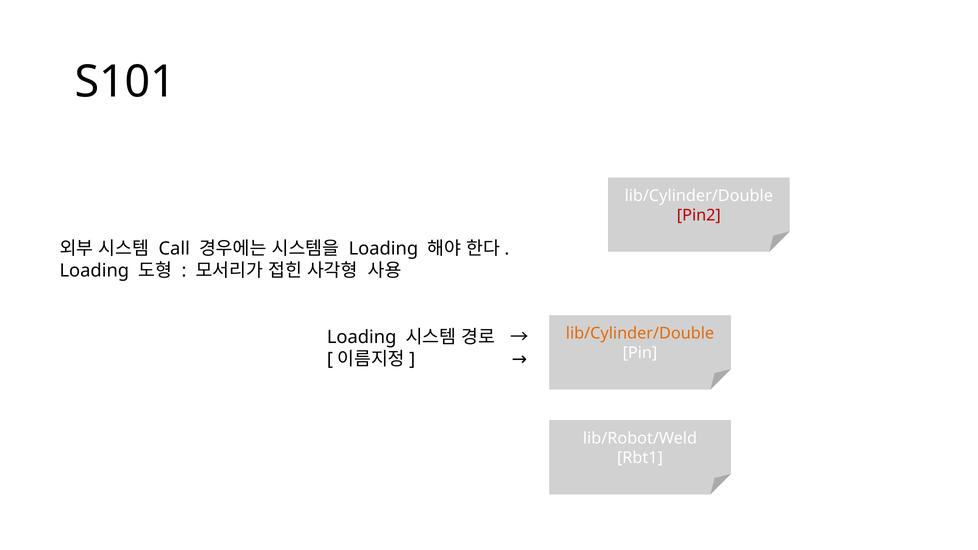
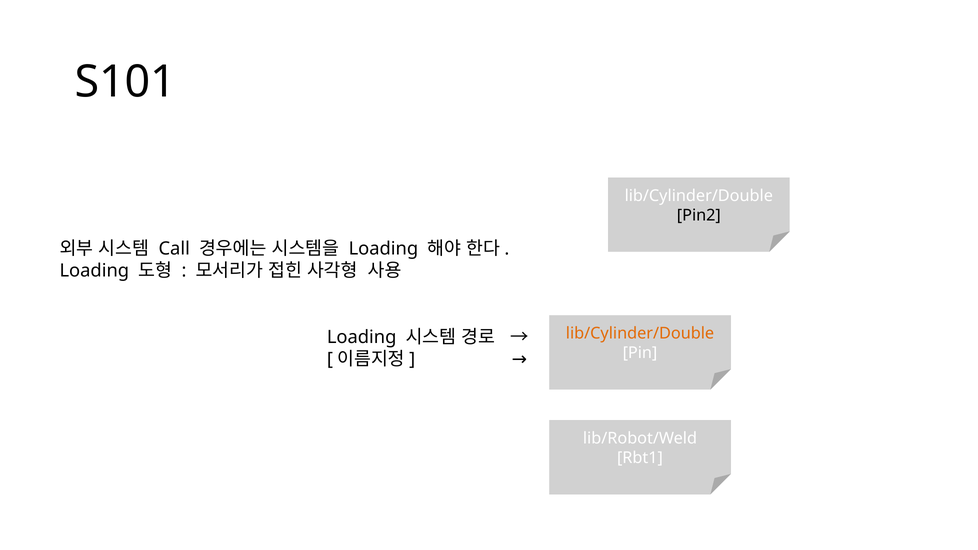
Pin2 colour: red -> black
